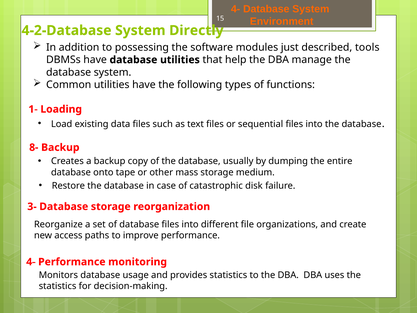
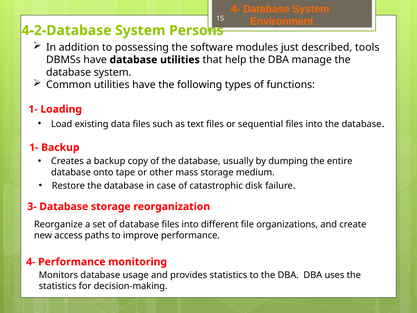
Directly: Directly -> Persons
8- at (34, 147): 8- -> 1-
